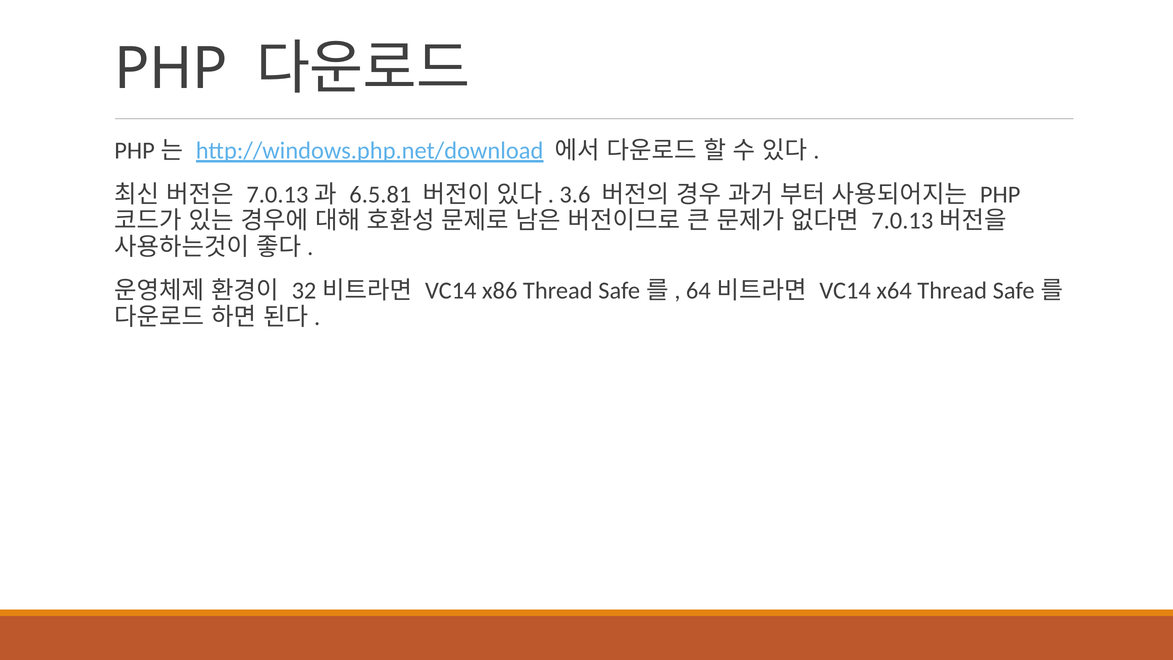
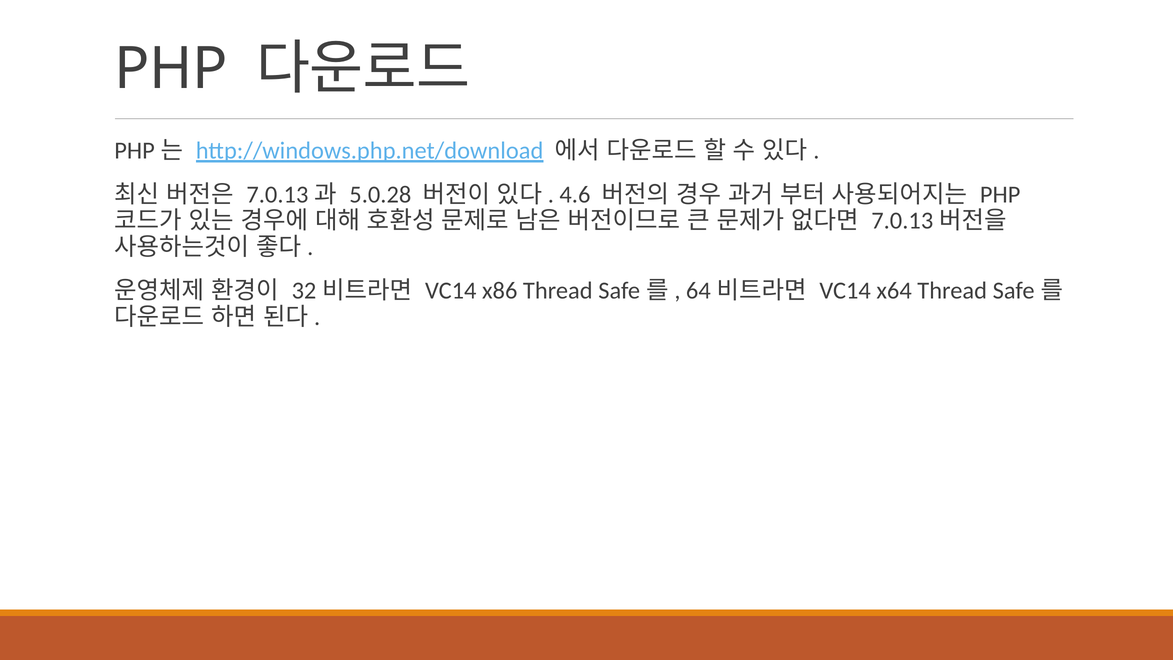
6.5.81: 6.5.81 -> 5.0.28
3.6: 3.6 -> 4.6
